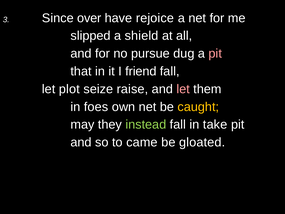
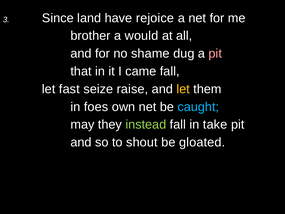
over: over -> land
slipped: slipped -> brother
shield: shield -> would
pursue: pursue -> shame
friend: friend -> came
plot: plot -> fast
let at (183, 89) colour: pink -> yellow
caught colour: yellow -> light blue
came: came -> shout
